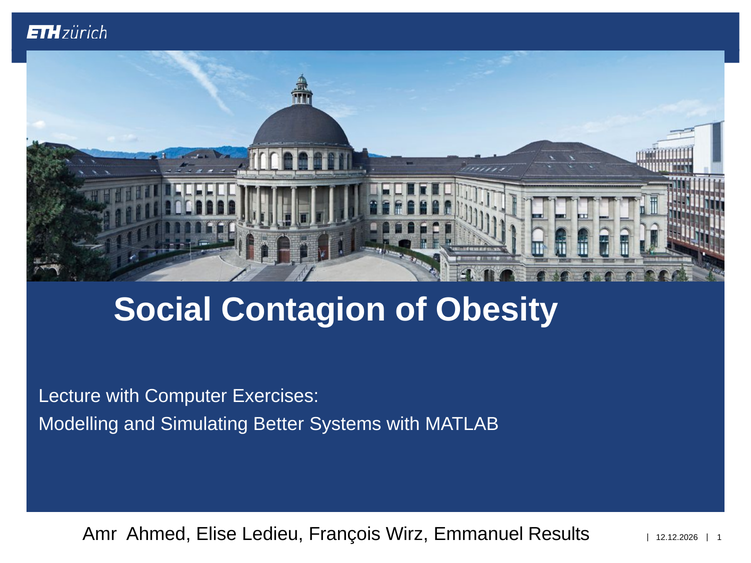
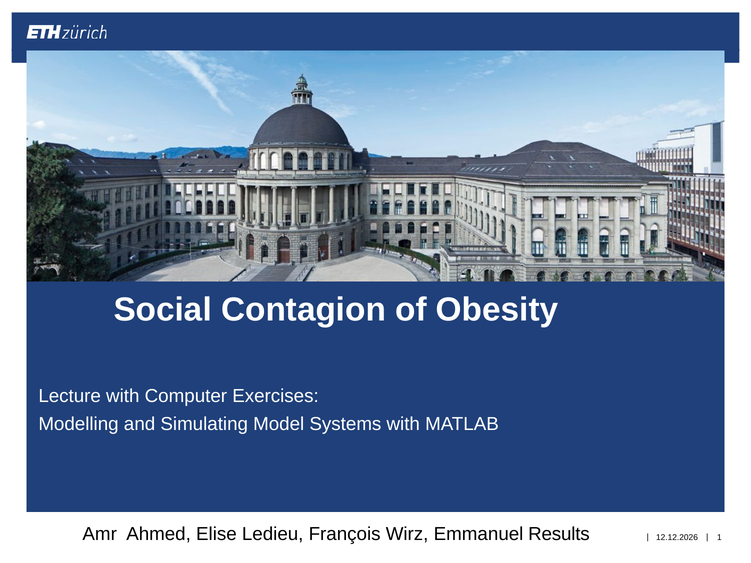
Better: Better -> Model
